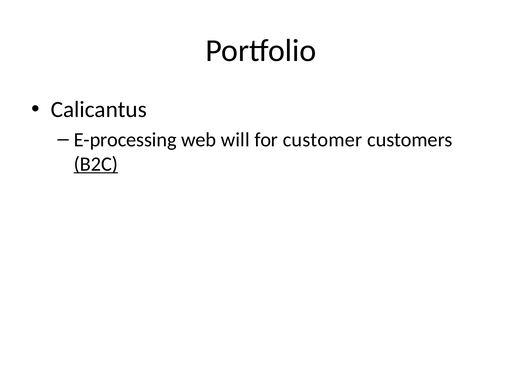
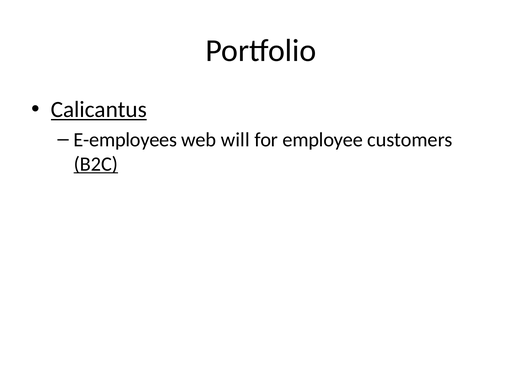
Calicantus underline: none -> present
E-processing: E-processing -> E-employees
customer: customer -> employee
